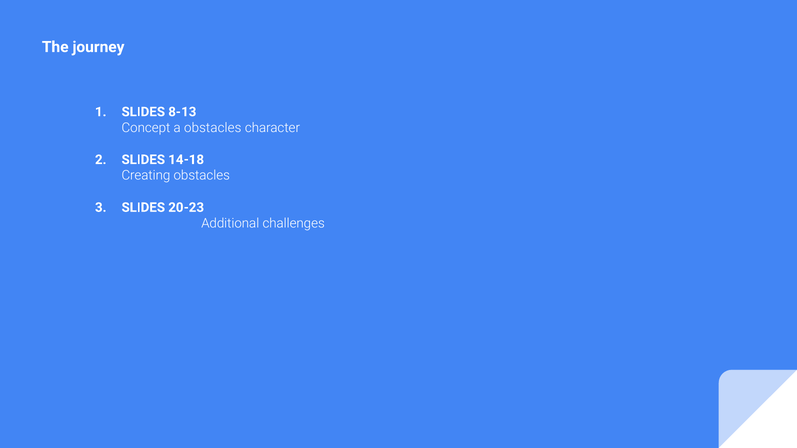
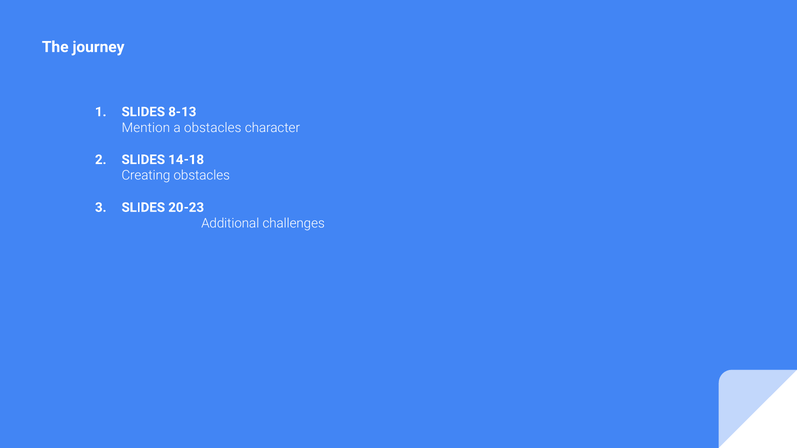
Concept: Concept -> Mention
